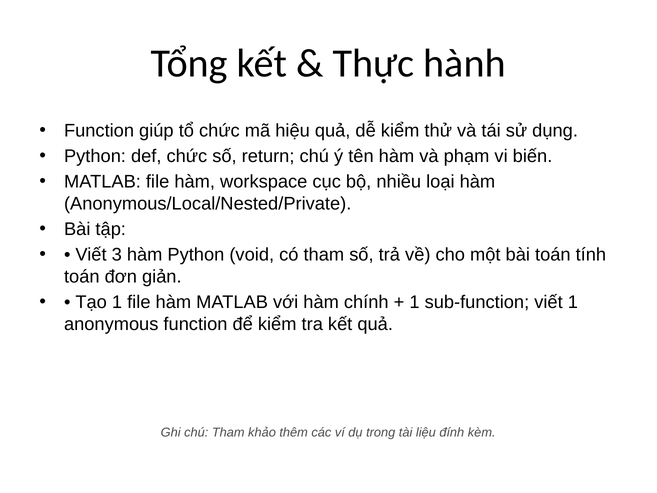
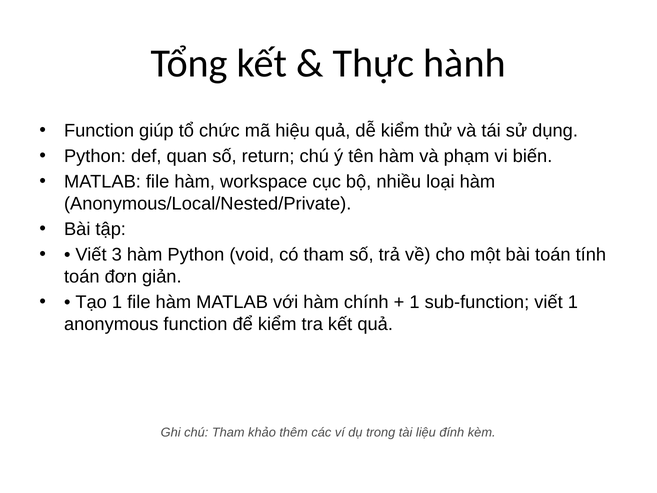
def chức: chức -> quan
